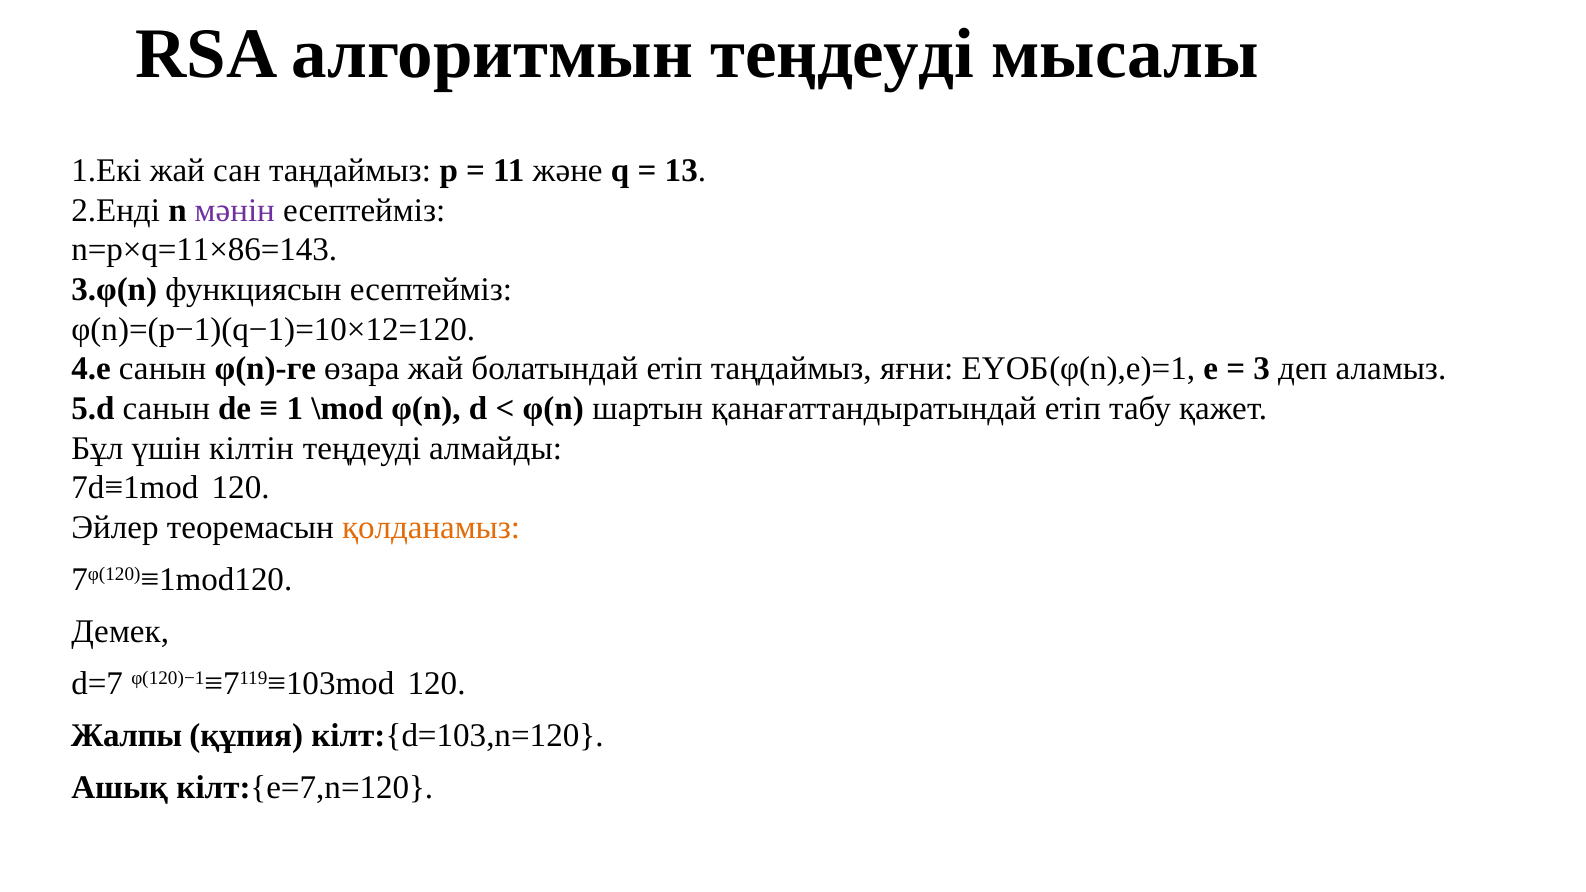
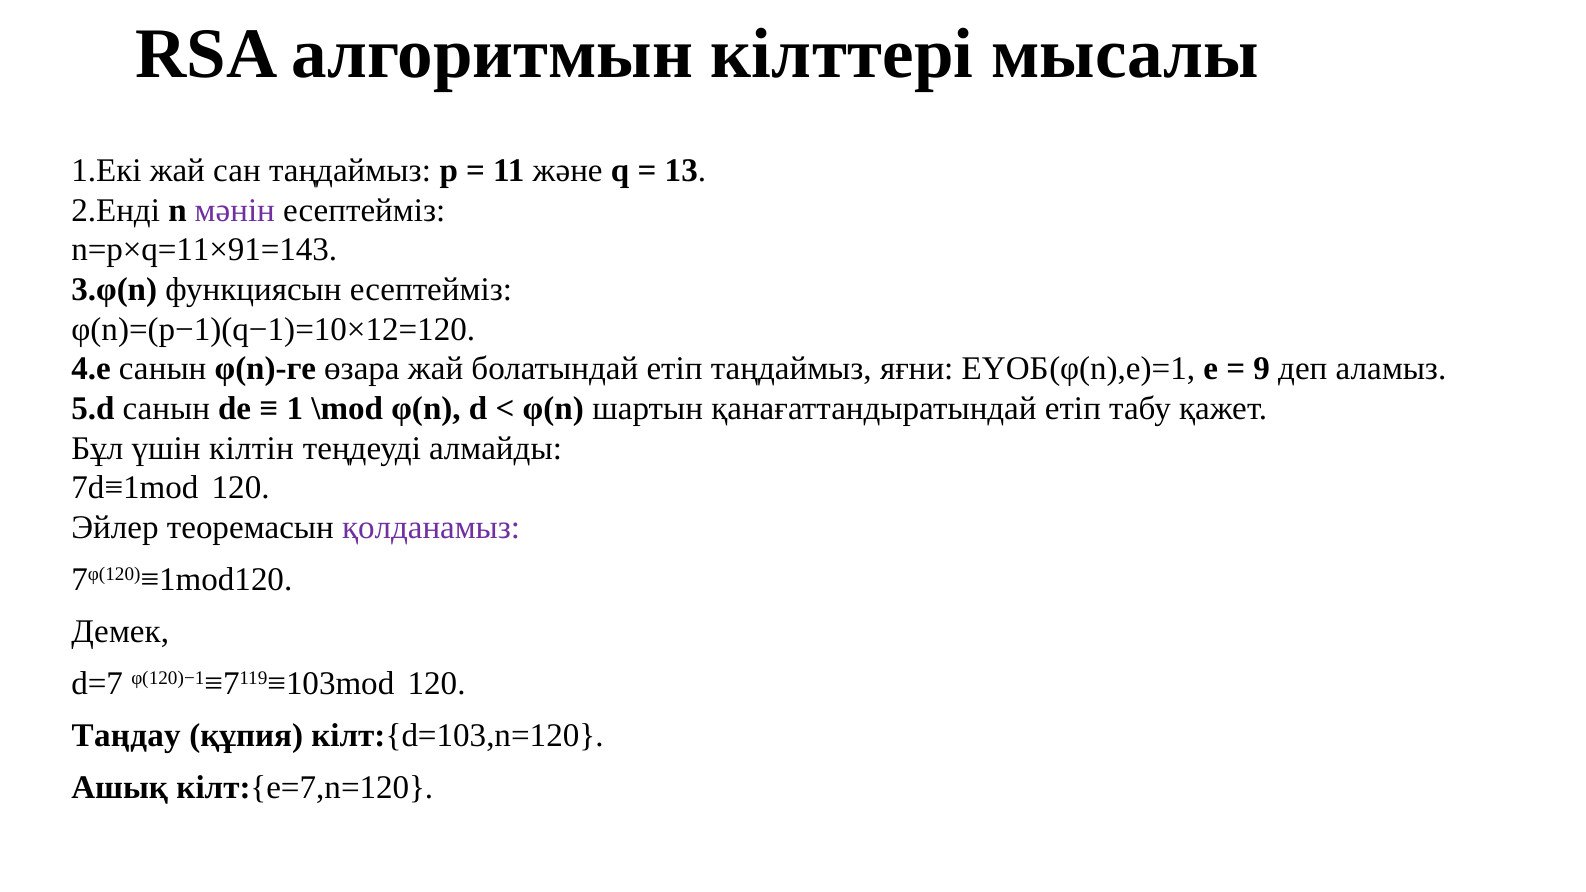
алгоритмын теңдеуді: теңдеуді -> кілттері
n=p×q=11×86=143: n=p×q=11×86=143 -> n=p×q=11×91=143
3: 3 -> 9
қолданамыз colour: orange -> purple
Жалпы: Жалпы -> Таңдау
